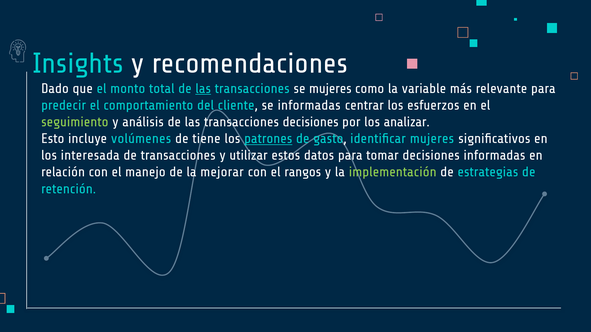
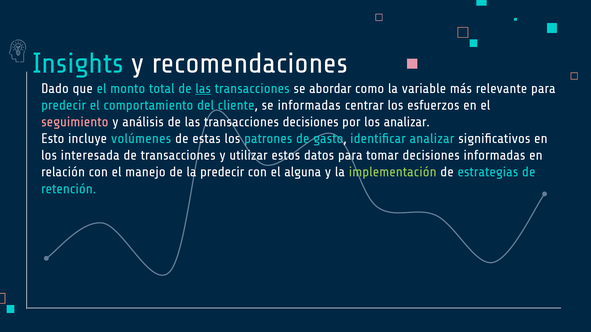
se mujeres: mujeres -> abordar
seguimiento colour: light green -> pink
tiene: tiene -> estas
patrones underline: present -> none
identificar mujeres: mujeres -> analizar
la mejorar: mejorar -> predecir
rangos: rangos -> alguna
